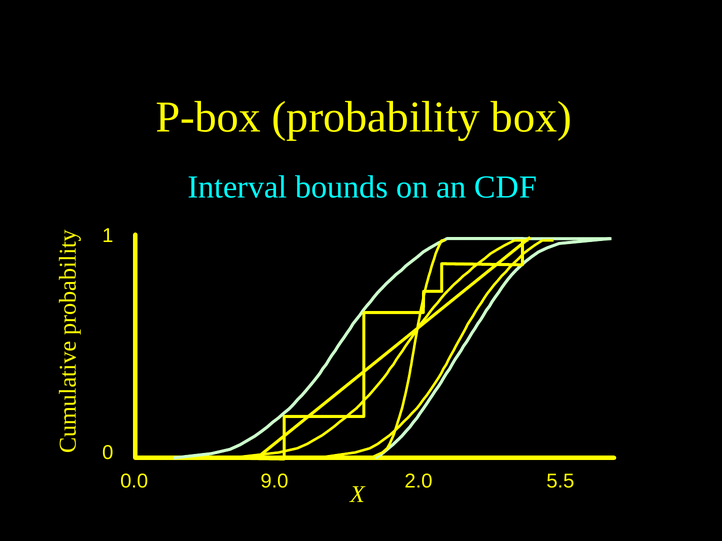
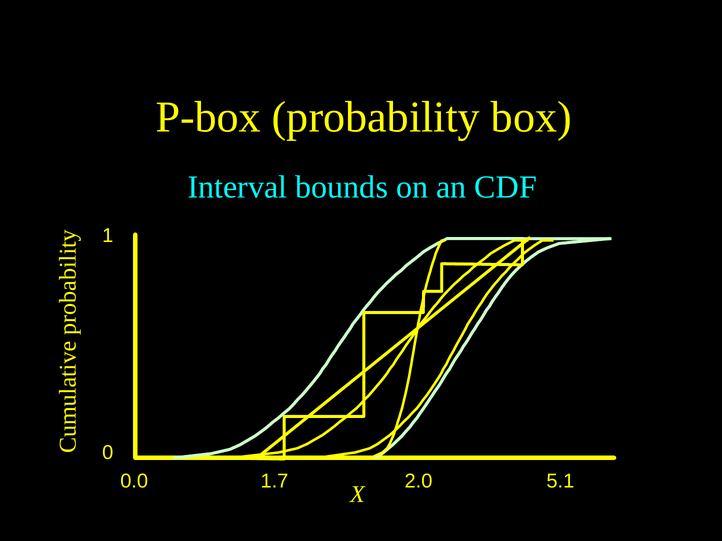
9.0: 9.0 -> 1.7
5.5: 5.5 -> 5.1
